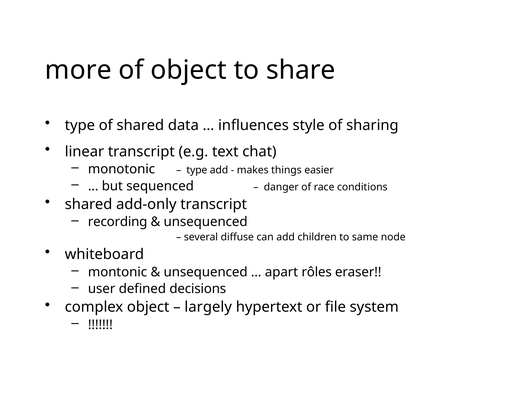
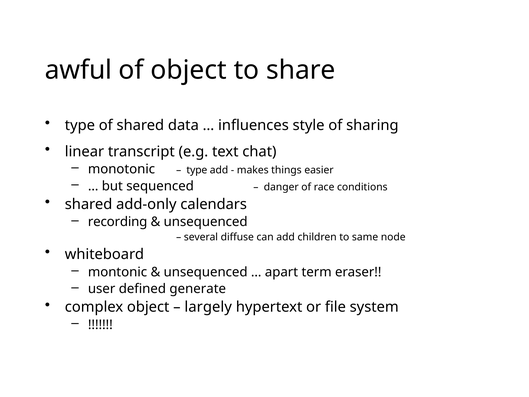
more: more -> awful
add-only transcript: transcript -> calendars
rôles: rôles -> term
decisions: decisions -> generate
